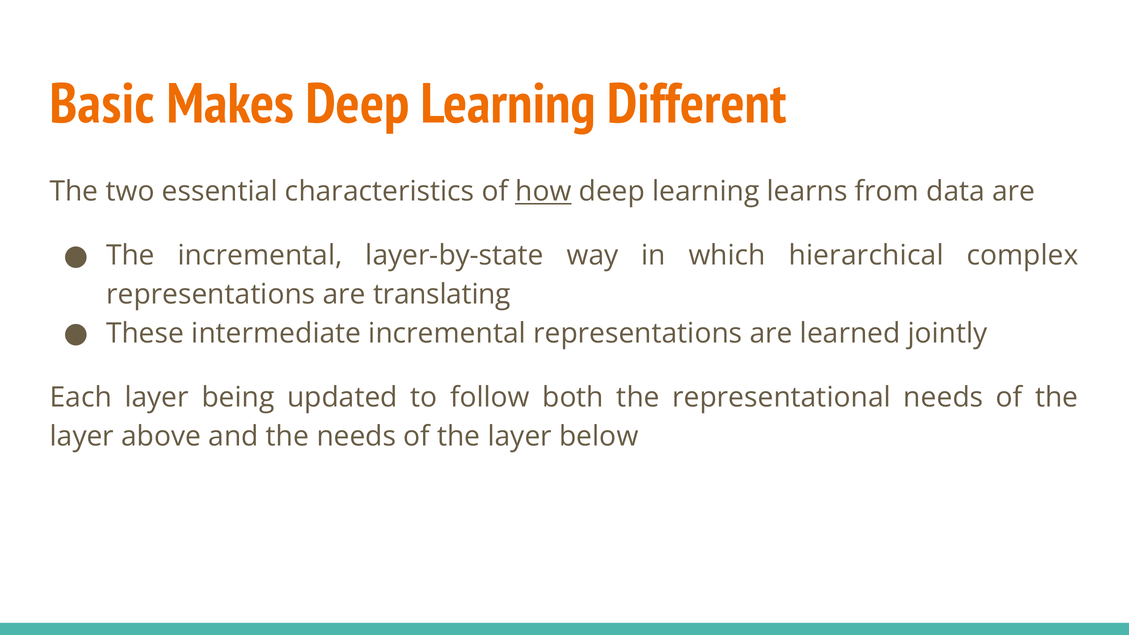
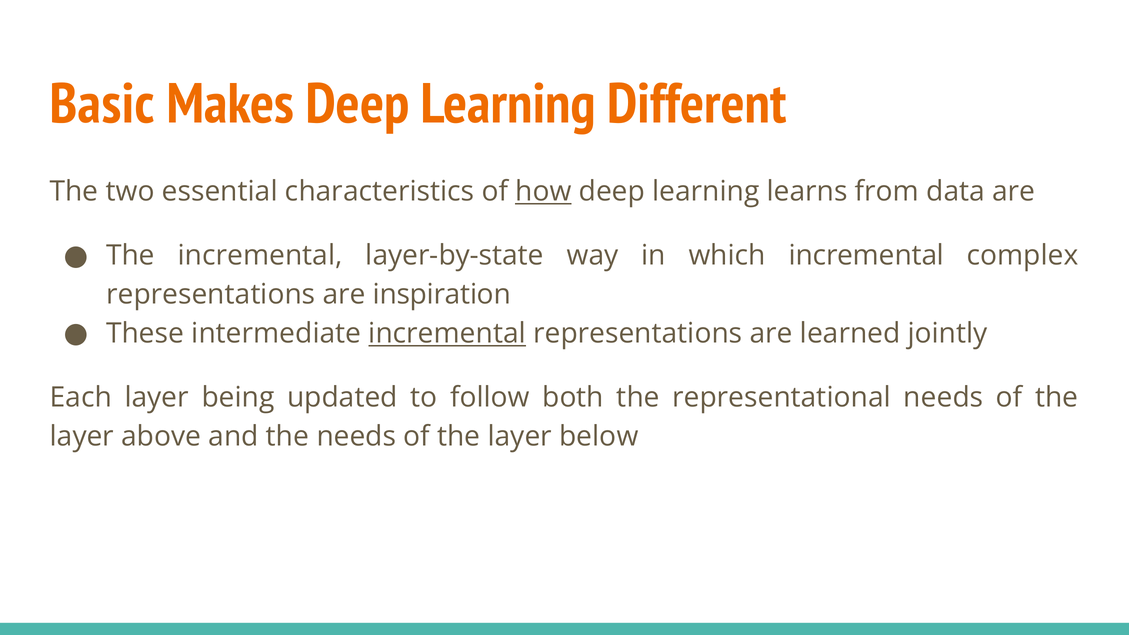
which hierarchical: hierarchical -> incremental
translating: translating -> inspiration
incremental at (447, 334) underline: none -> present
